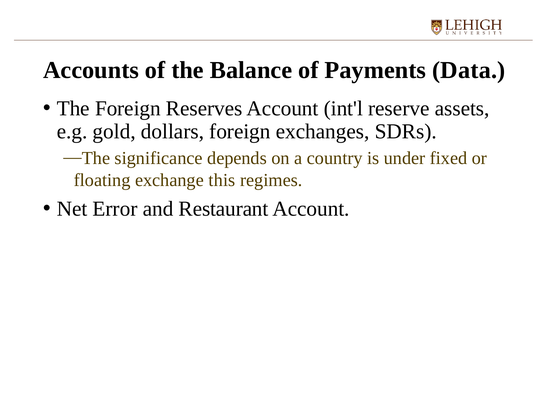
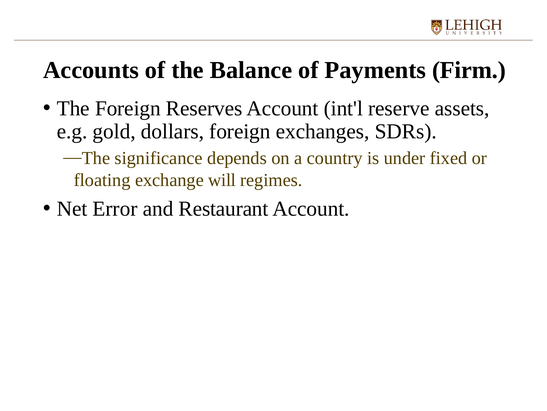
Data: Data -> Firm
this: this -> will
